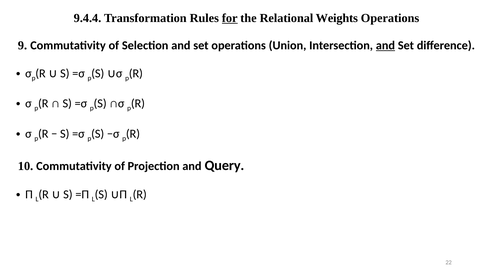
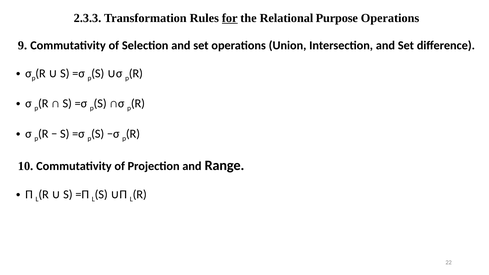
9.4.4: 9.4.4 -> 2.3.3
Weights: Weights -> Purpose
and at (385, 45) underline: present -> none
Query: Query -> Range
